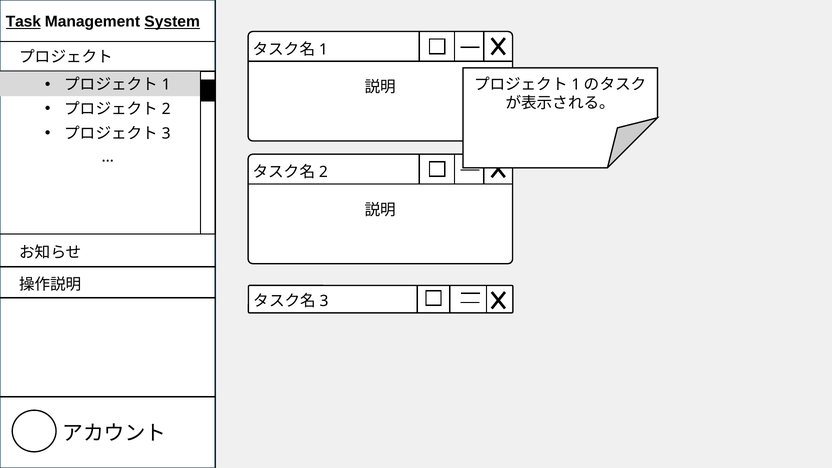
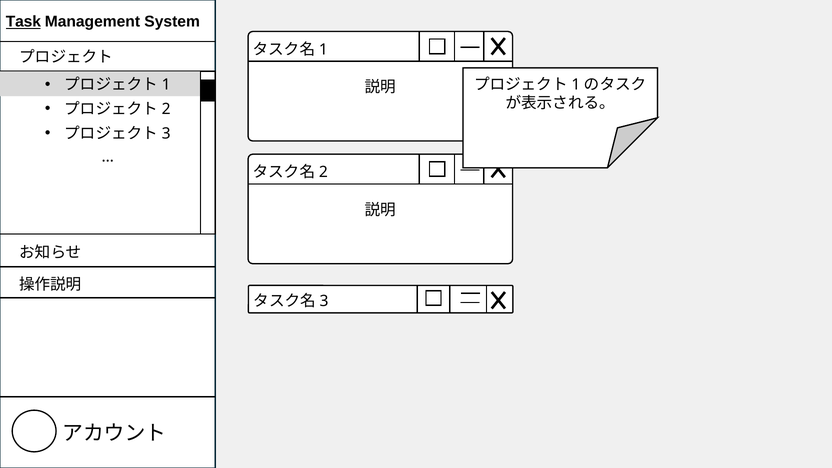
System underline: present -> none
